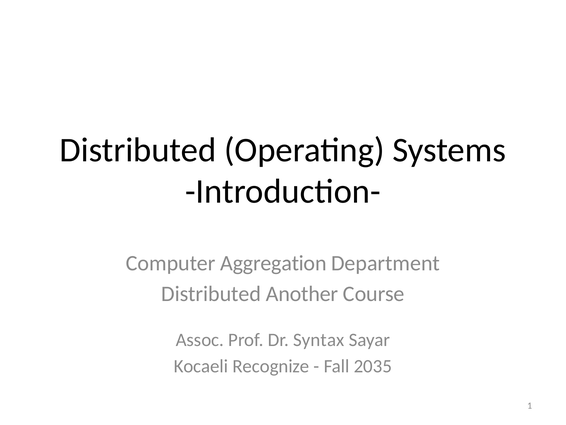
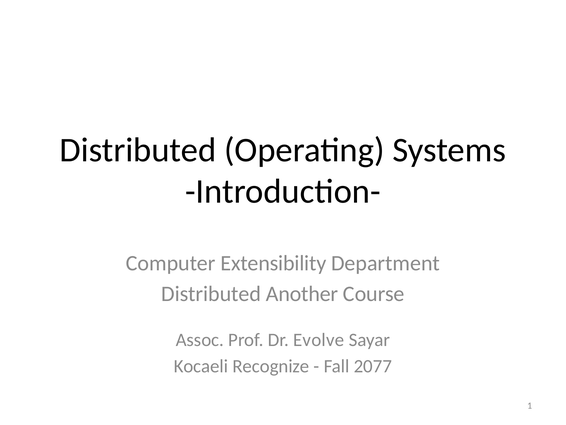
Aggregation: Aggregation -> Extensibility
Syntax: Syntax -> Evolve
2035: 2035 -> 2077
